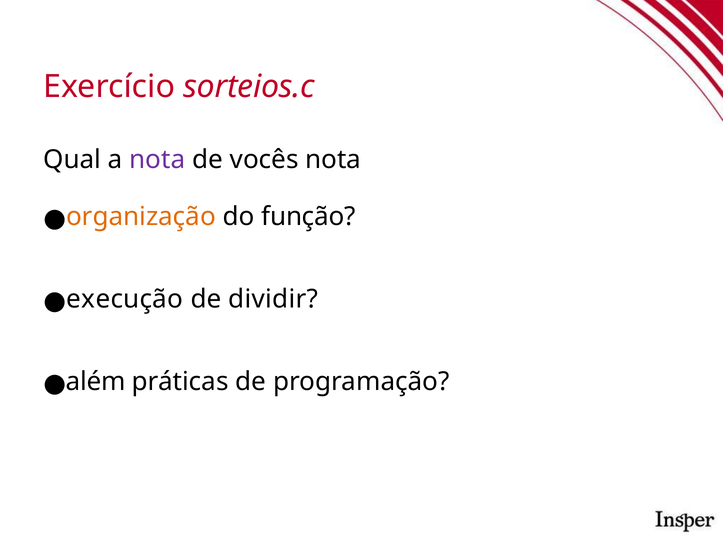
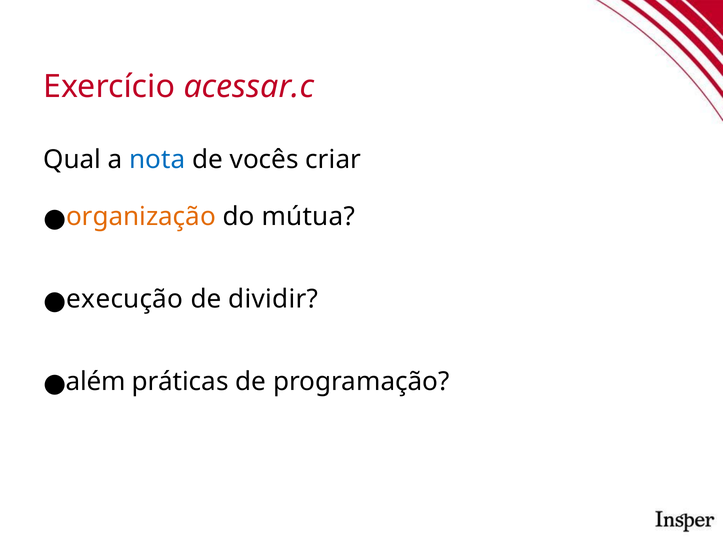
sorteios.c: sorteios.c -> acessar.c
nota at (157, 160) colour: purple -> blue
vocês nota: nota -> criar
função: função -> mútua
